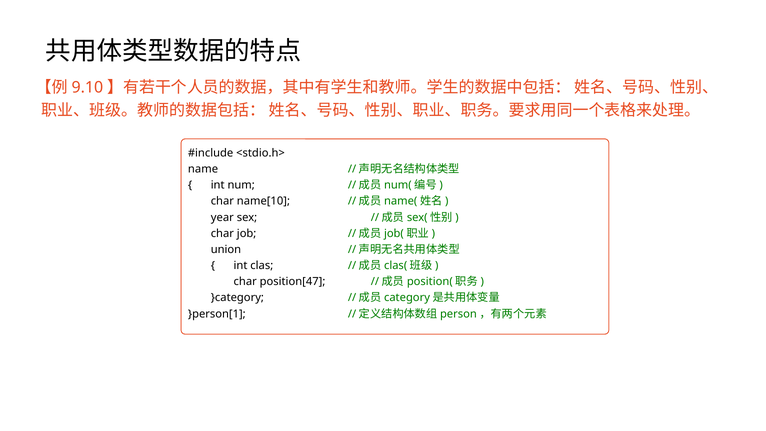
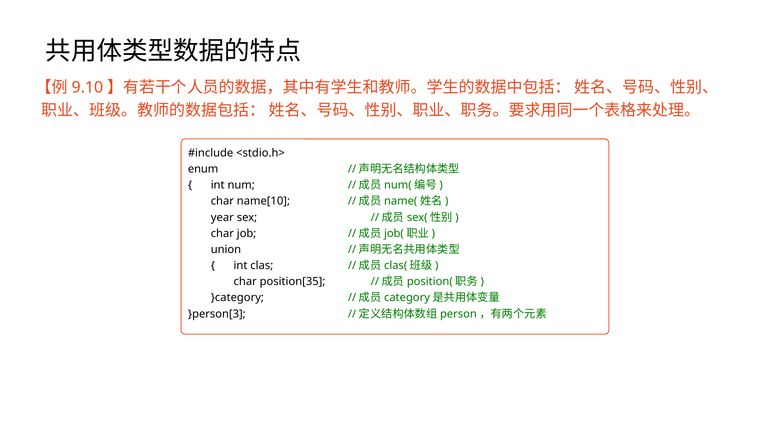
name: name -> enum
position[47: position[47 -> position[35
}person[1: }person[1 -> }person[3
